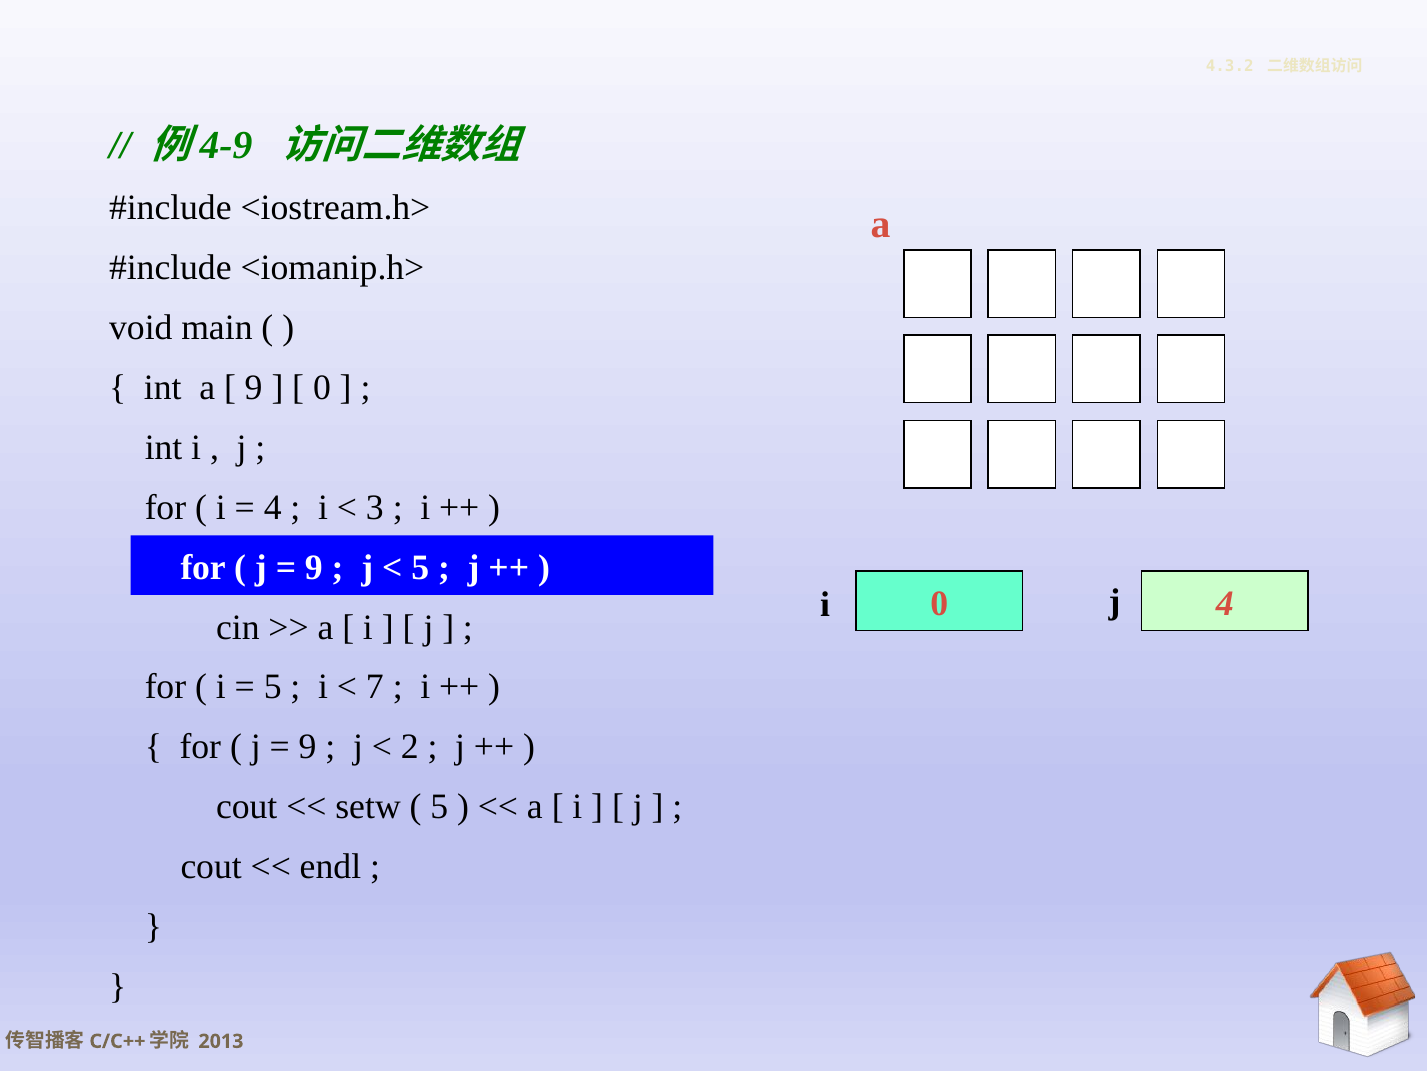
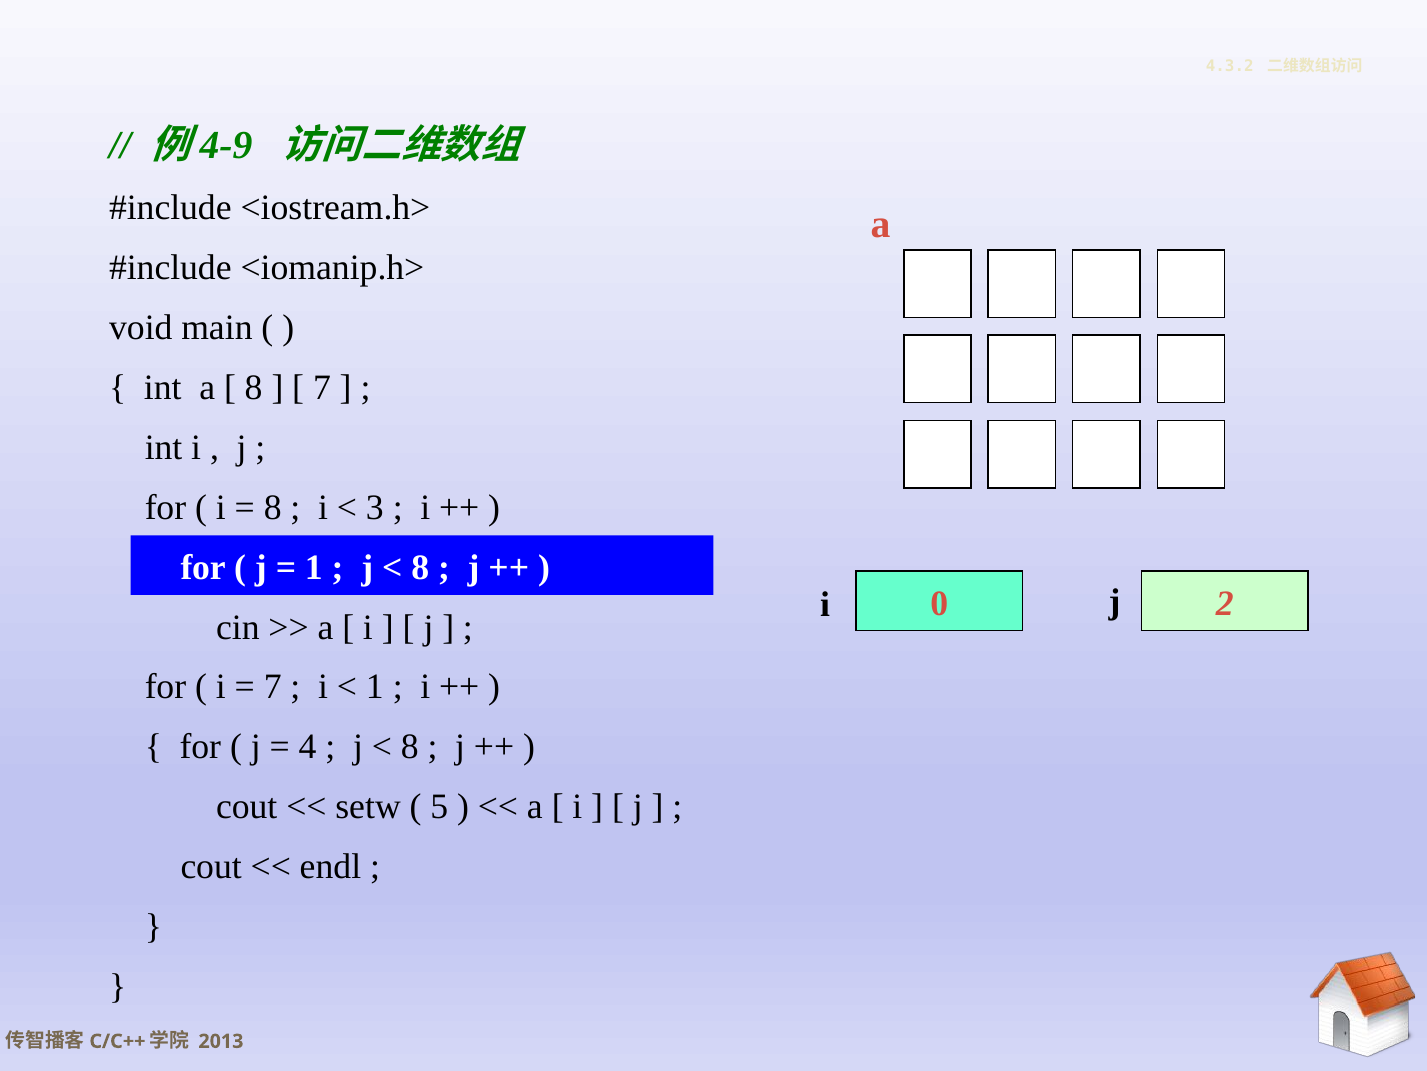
9 at (254, 387): 9 -> 8
0 at (322, 387): 0 -> 7
4 at (273, 507): 4 -> 8
9 at (314, 567): 9 -> 1
5 at (420, 567): 5 -> 8
0 4: 4 -> 2
5 at (273, 687): 5 -> 7
7 at (375, 687): 7 -> 1
9 at (308, 747): 9 -> 4
2 at (410, 747): 2 -> 8
